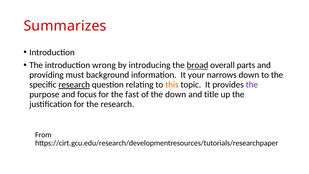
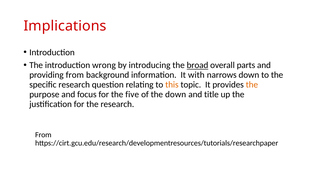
Summarizes: Summarizes -> Implications
providing must: must -> from
your: your -> with
research at (74, 85) underline: present -> none
the at (252, 85) colour: purple -> orange
fast: fast -> five
